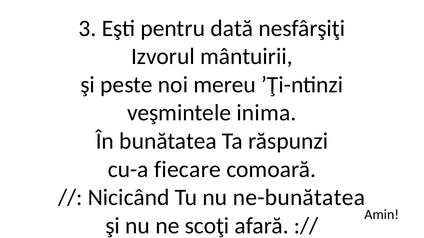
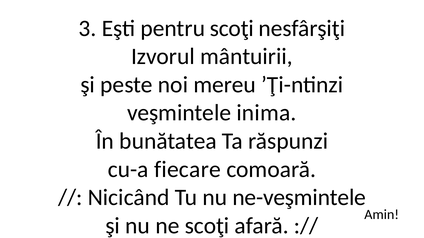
pentru dată: dată -> scoţi
ne-bunătatea: ne-bunătatea -> ne-veşmintele
